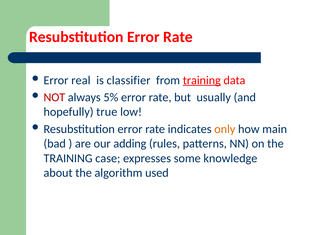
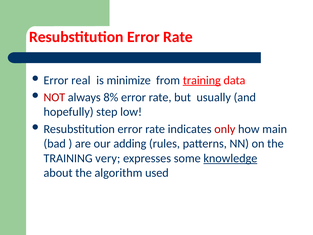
classifier: classifier -> minimize
5%: 5% -> 8%
true: true -> step
only colour: orange -> red
case: case -> very
knowledge underline: none -> present
